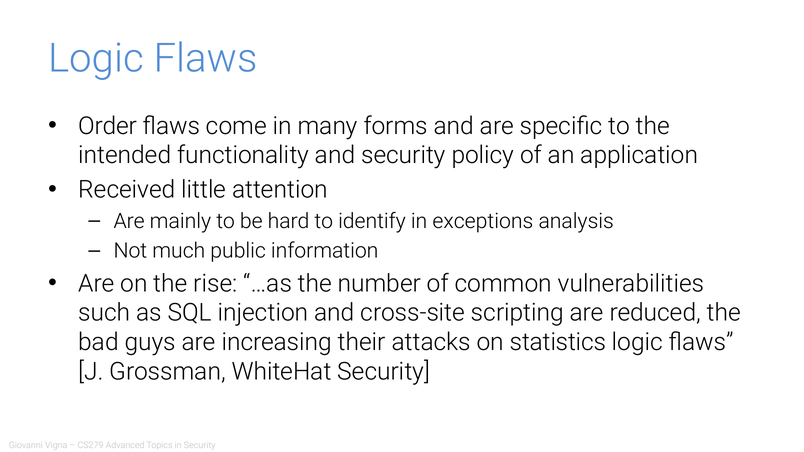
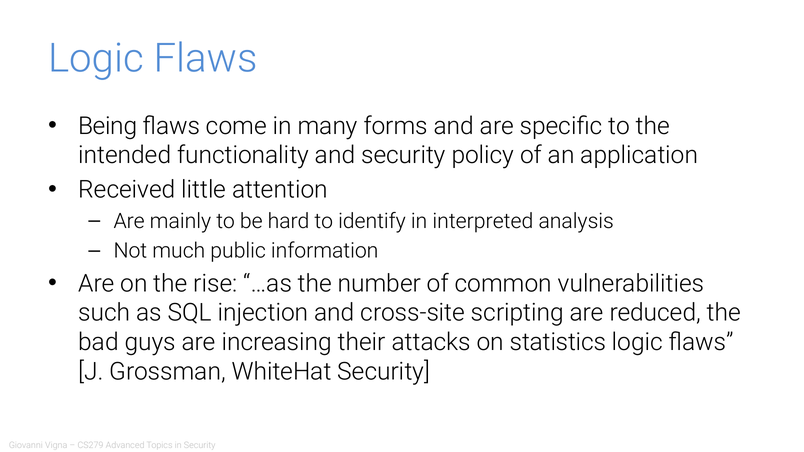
Order: Order -> Being
exceptions: exceptions -> interpreted
